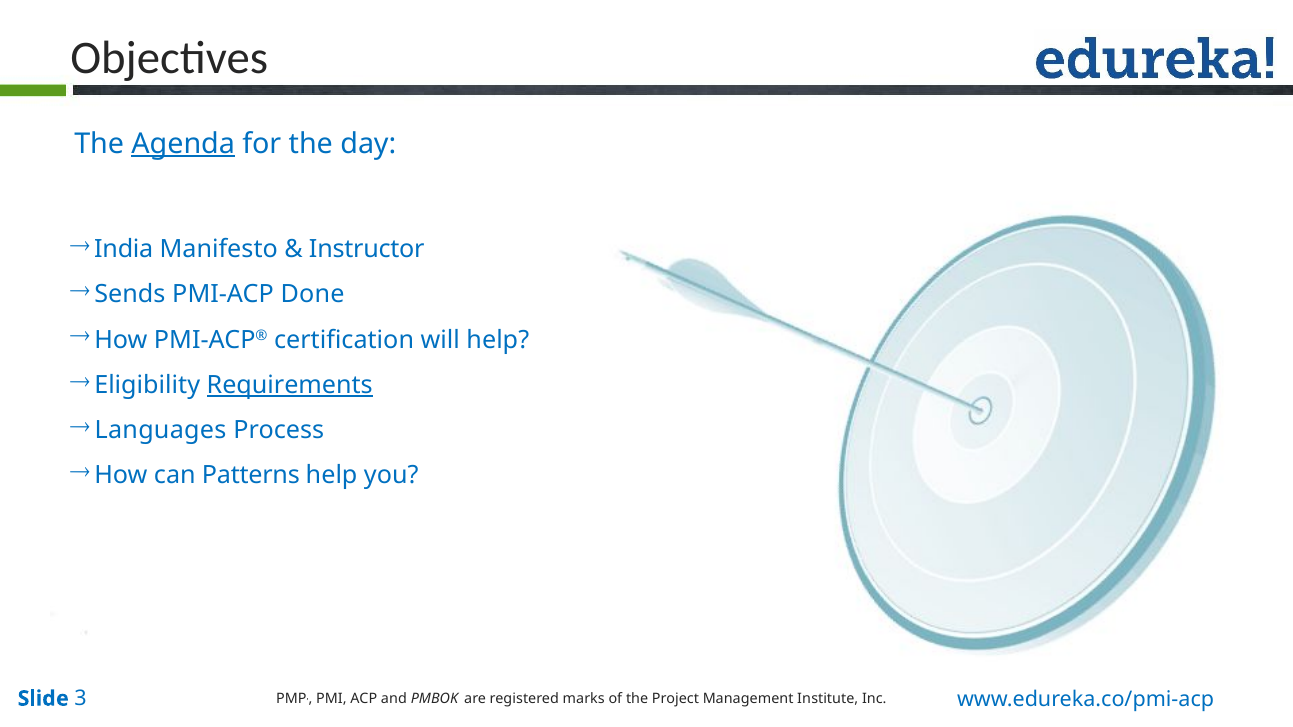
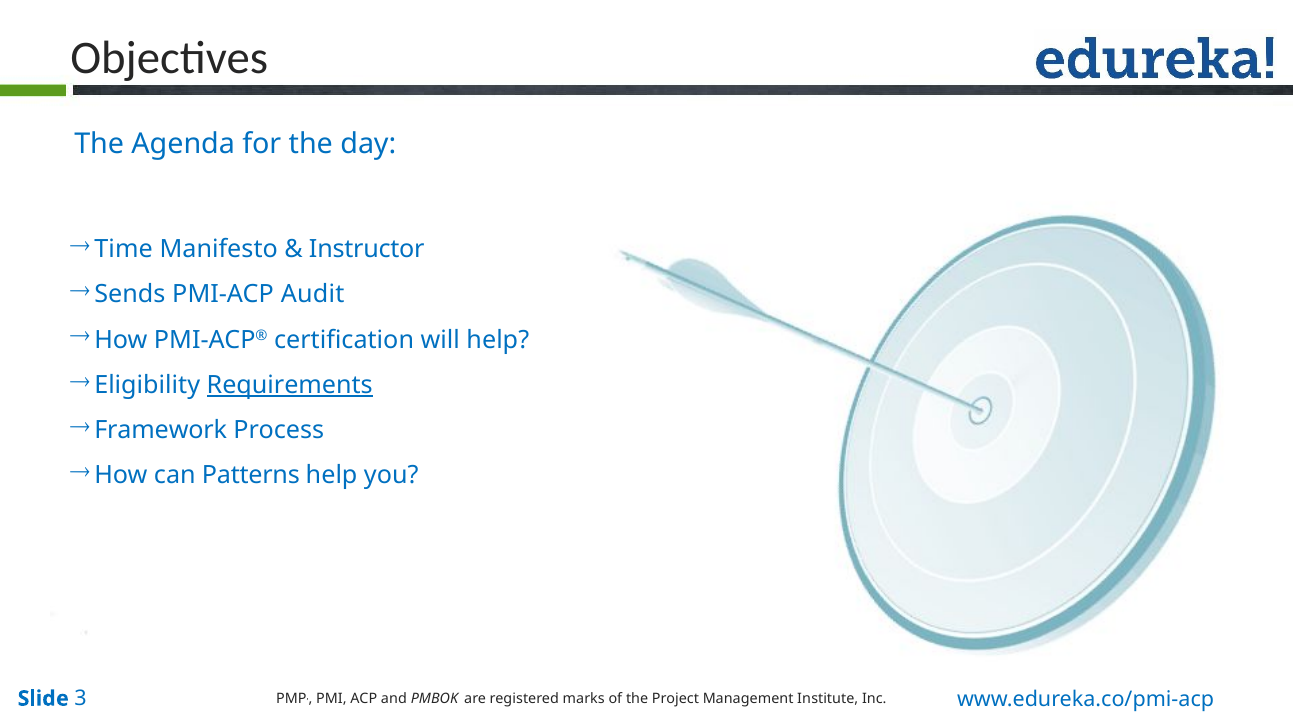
Agenda underline: present -> none
India: India -> Time
Done: Done -> Audit
Languages: Languages -> Framework
